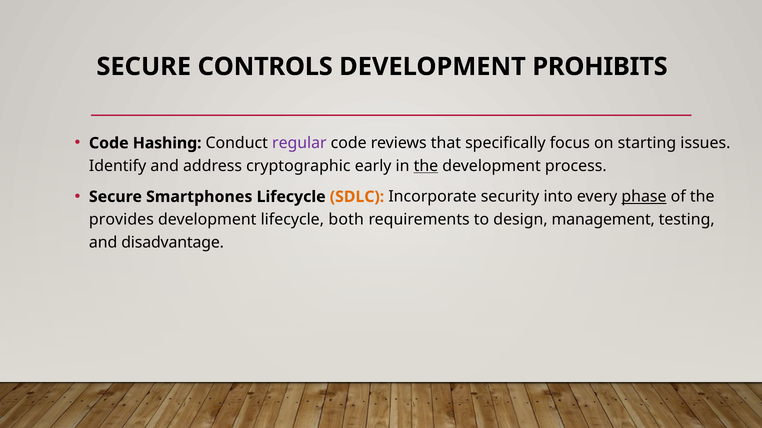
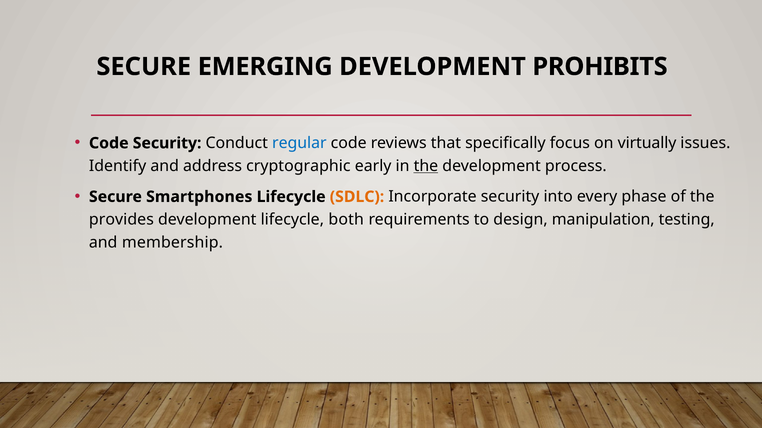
CONTROLS: CONTROLS -> EMERGING
Code Hashing: Hashing -> Security
regular colour: purple -> blue
starting: starting -> virtually
phase underline: present -> none
management: management -> manipulation
disadvantage: disadvantage -> membership
